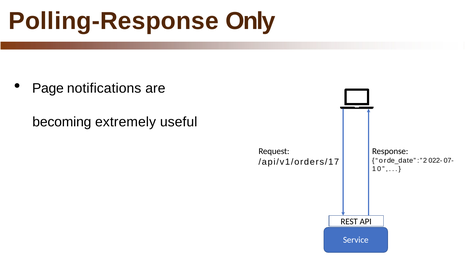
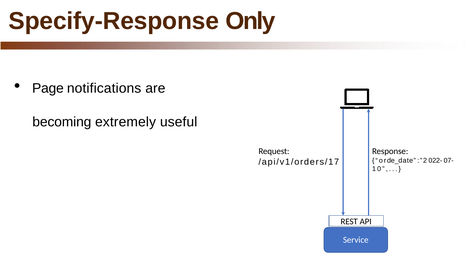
Polling-Response: Polling-Response -> Specify-Response
